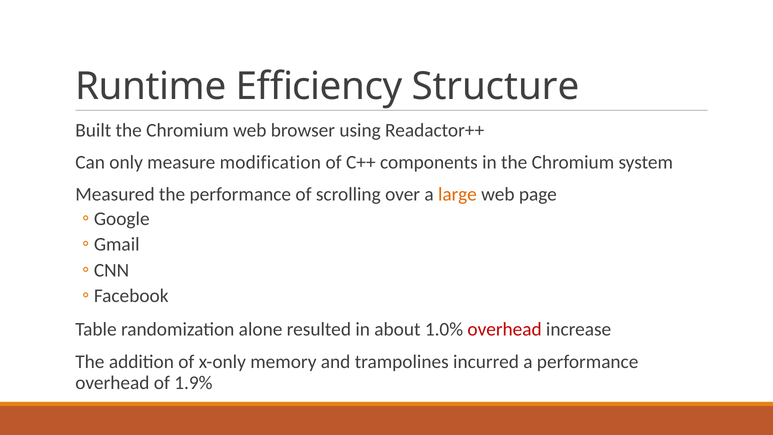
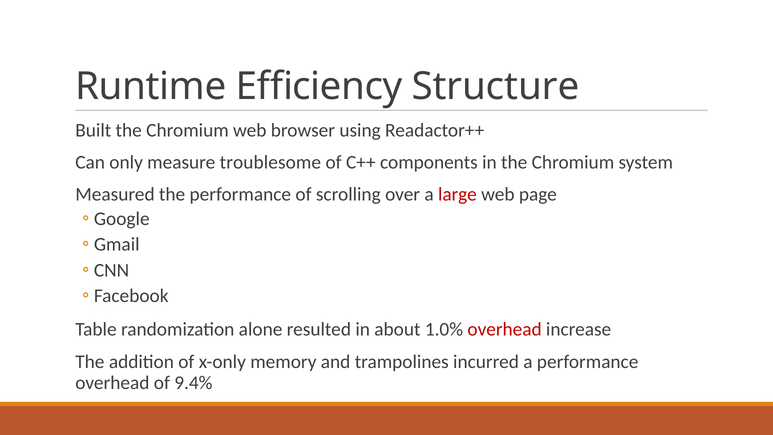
modification: modification -> troublesome
large colour: orange -> red
1.9%: 1.9% -> 9.4%
